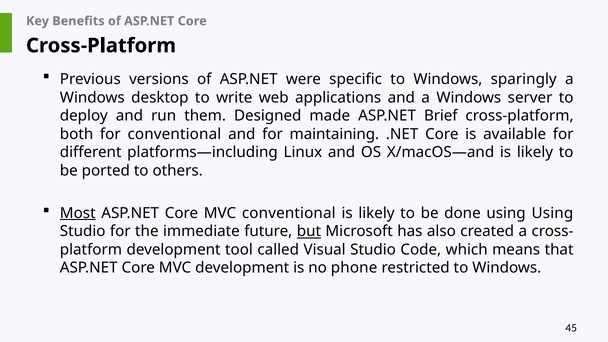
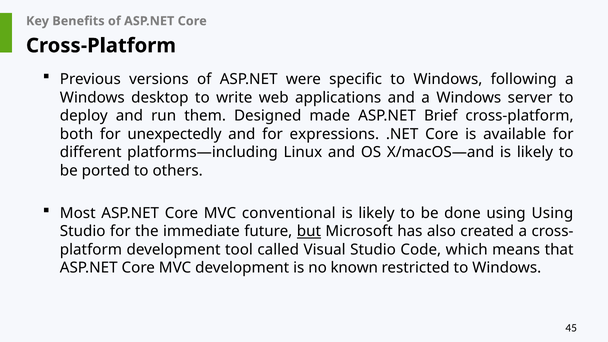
sparingly: sparingly -> following
for conventional: conventional -> unexpectedly
maintaining: maintaining -> expressions
Most underline: present -> none
phone: phone -> known
